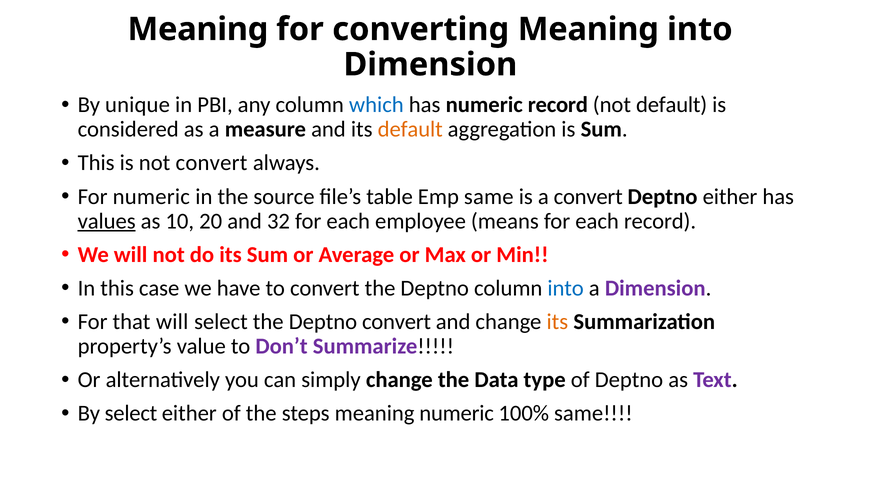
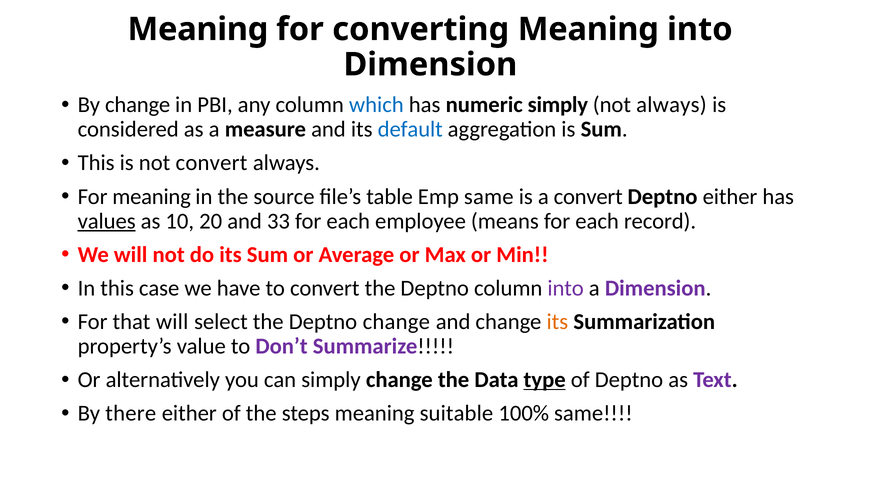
By unique: unique -> change
numeric record: record -> simply
not default: default -> always
default at (410, 129) colour: orange -> blue
For numeric: numeric -> meaning
32: 32 -> 33
into at (566, 288) colour: blue -> purple
Deptno convert: convert -> change
type underline: none -> present
By select: select -> there
meaning numeric: numeric -> suitable
